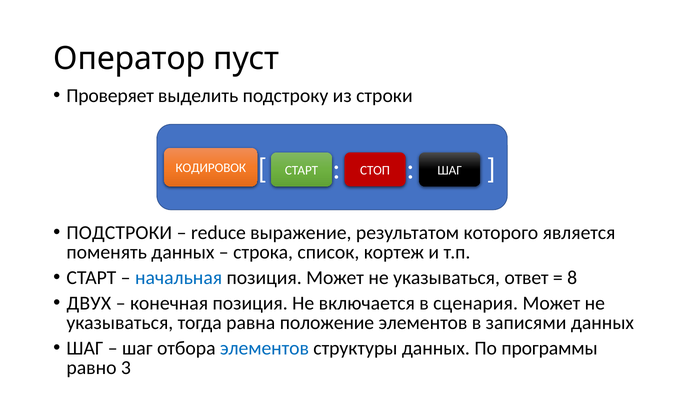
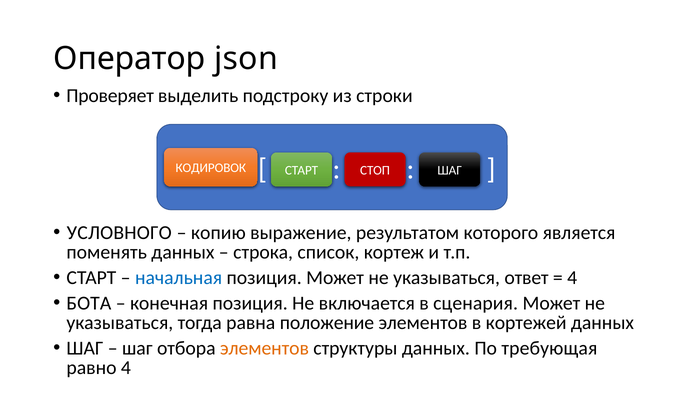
пуст: пуст -> json
ПОДСТРОКИ: ПОДСТРОКИ -> УСЛОВНОГО
reduce: reduce -> копию
8 at (572, 278): 8 -> 4
ДВУХ: ДВУХ -> БОТА
записями: записями -> кортежей
элементов at (264, 348) colour: blue -> orange
программы: программы -> требующая
равно 3: 3 -> 4
